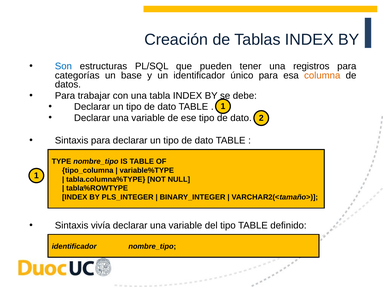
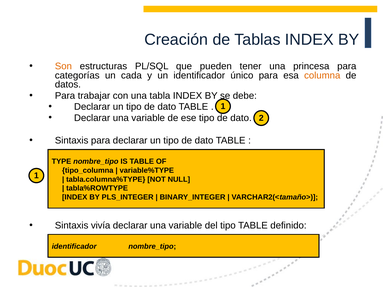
Son colour: blue -> orange
registros: registros -> princesa
base: base -> cada
